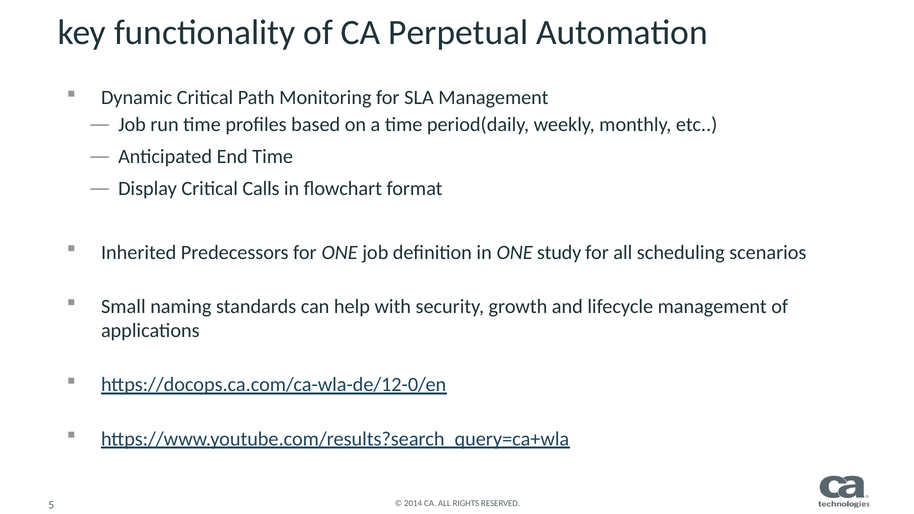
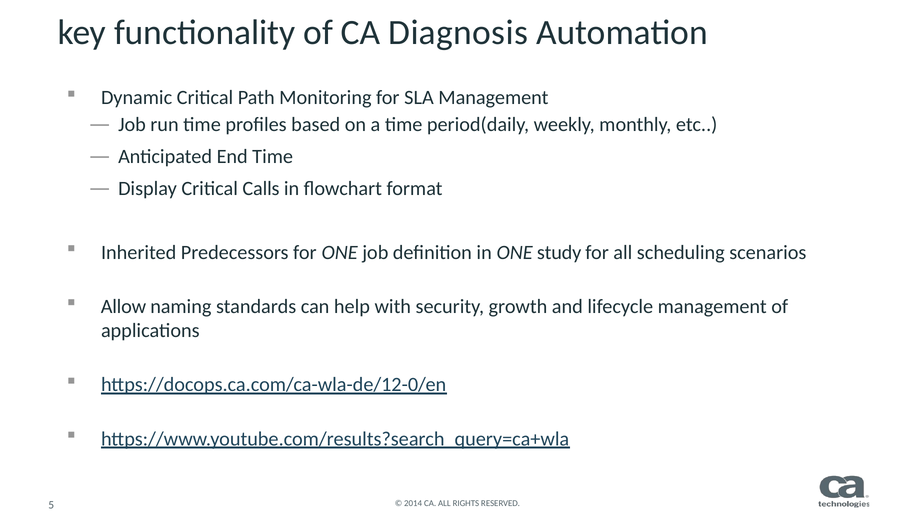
Perpetual: Perpetual -> Diagnosis
Small: Small -> Allow
